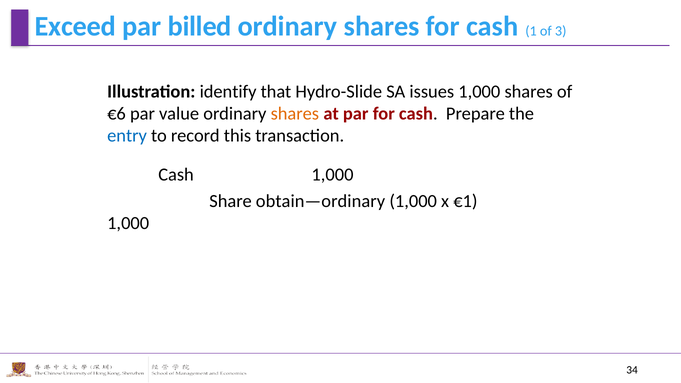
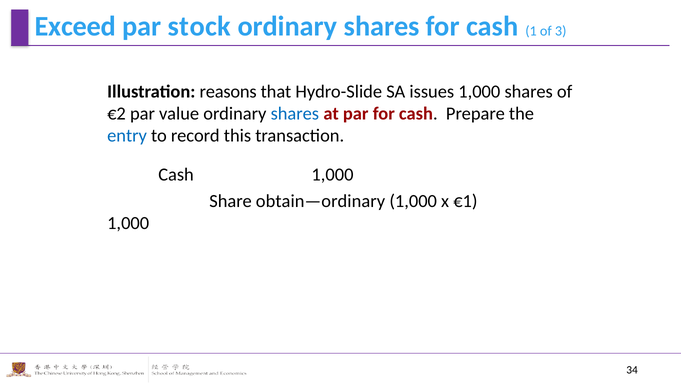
billed: billed -> stock
identify: identify -> reasons
€6: €6 -> €2
shares at (295, 114) colour: orange -> blue
